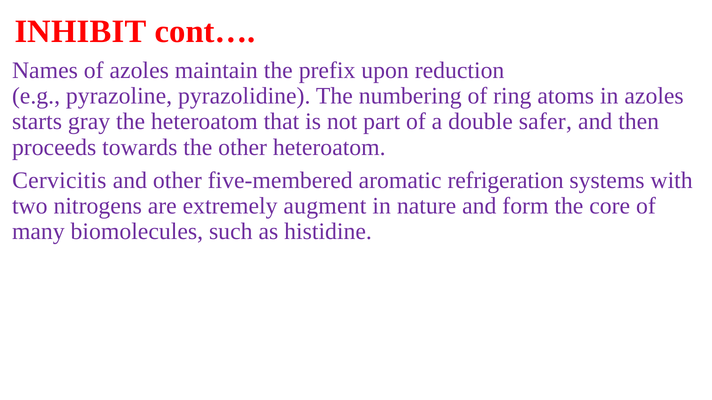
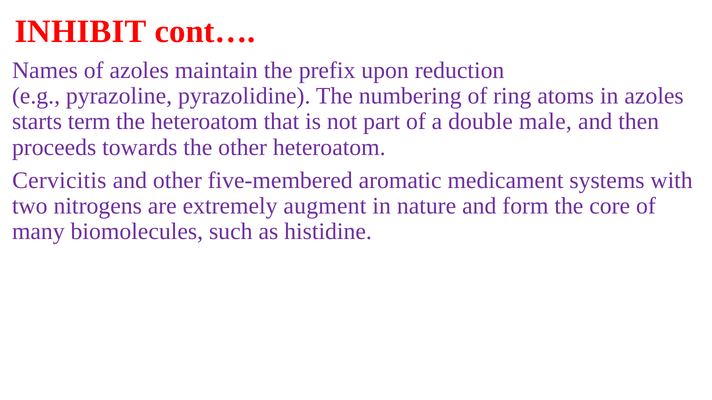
gray: gray -> term
safer: safer -> male
refrigeration: refrigeration -> medicament
